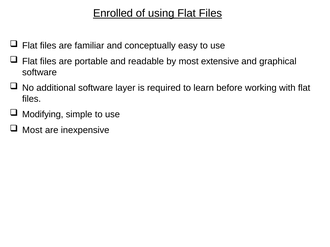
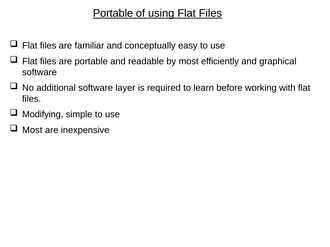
Enrolled at (113, 13): Enrolled -> Portable
extensive: extensive -> efficiently
